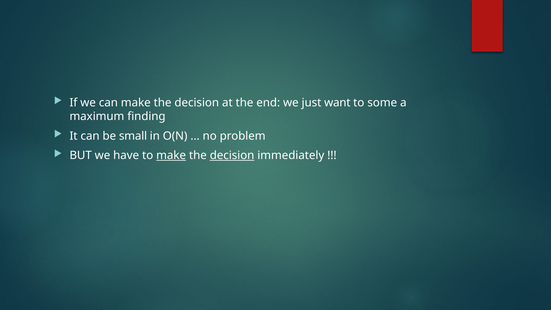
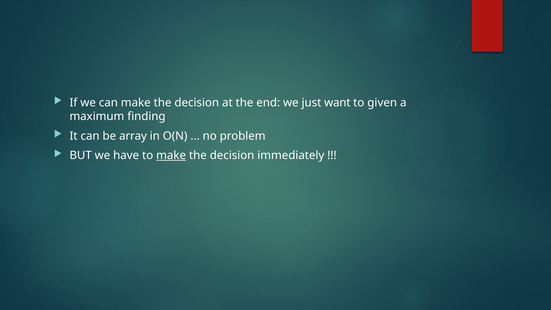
some: some -> given
small: small -> array
decision at (232, 155) underline: present -> none
